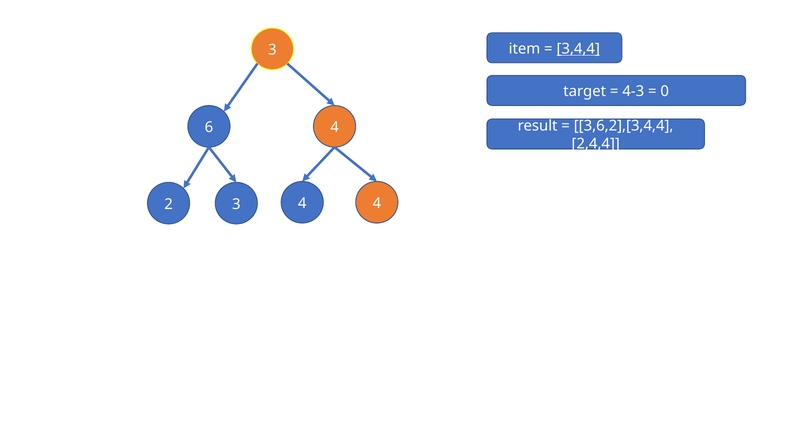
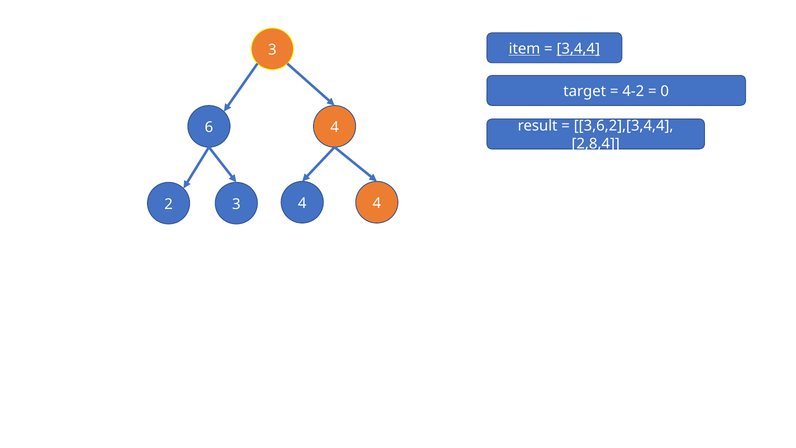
item underline: none -> present
4-3: 4-3 -> 4-2
2,4,4: 2,4,4 -> 2,8,4
